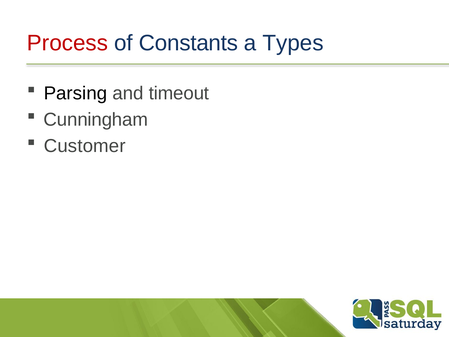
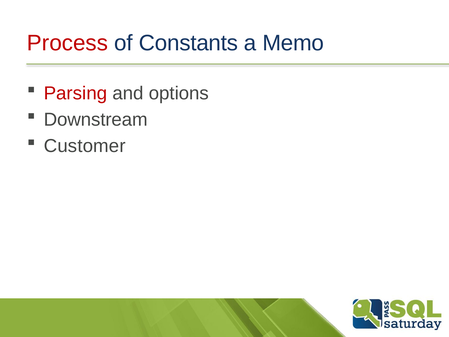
Types: Types -> Memo
Parsing colour: black -> red
timeout: timeout -> options
Cunningham: Cunningham -> Downstream
